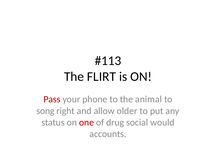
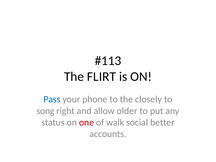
Pass colour: red -> blue
animal: animal -> closely
drug: drug -> walk
would: would -> better
